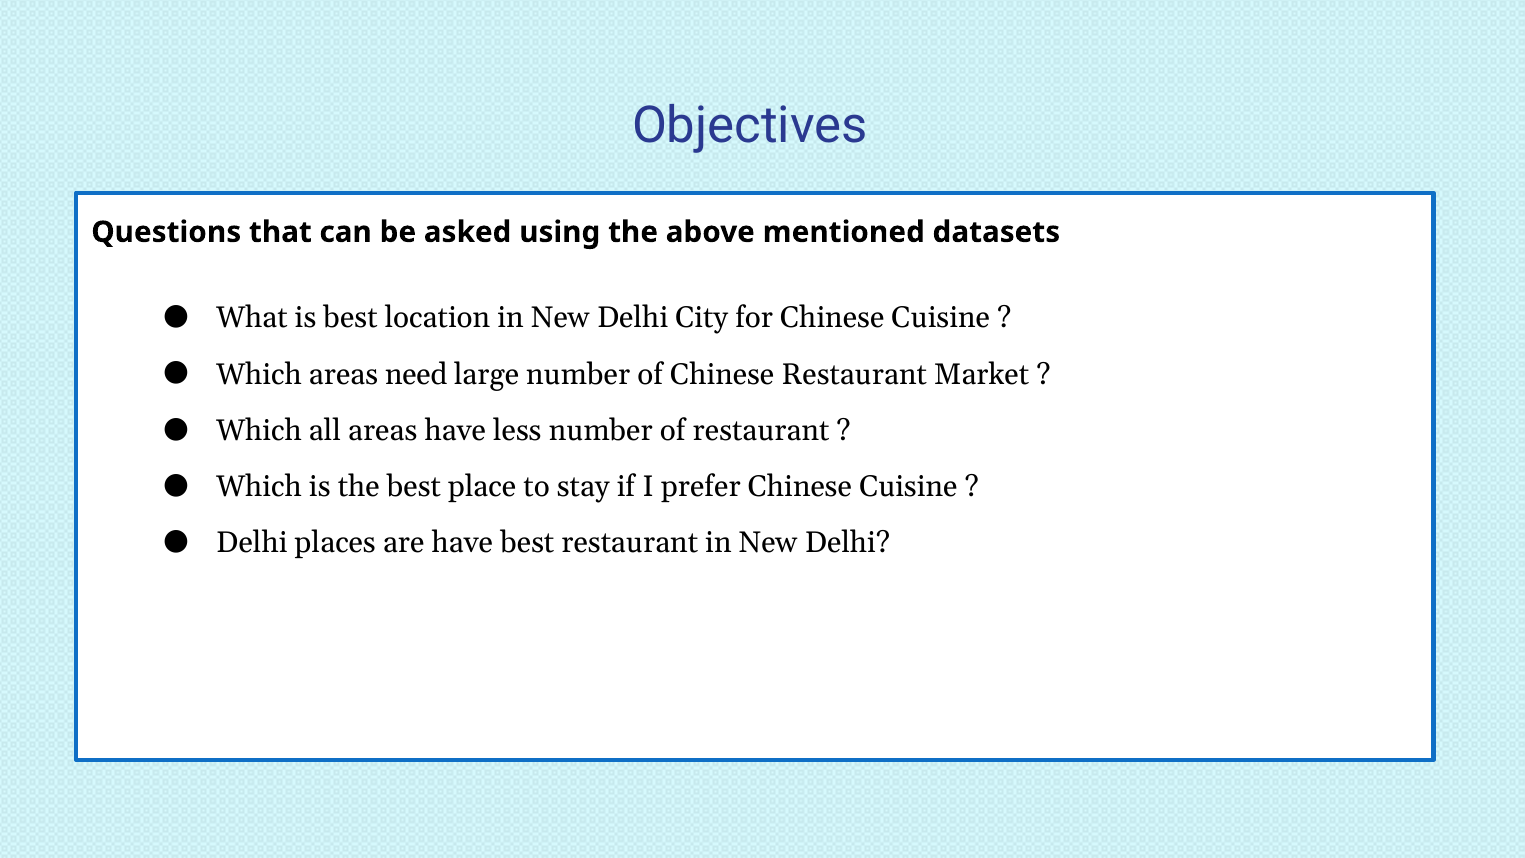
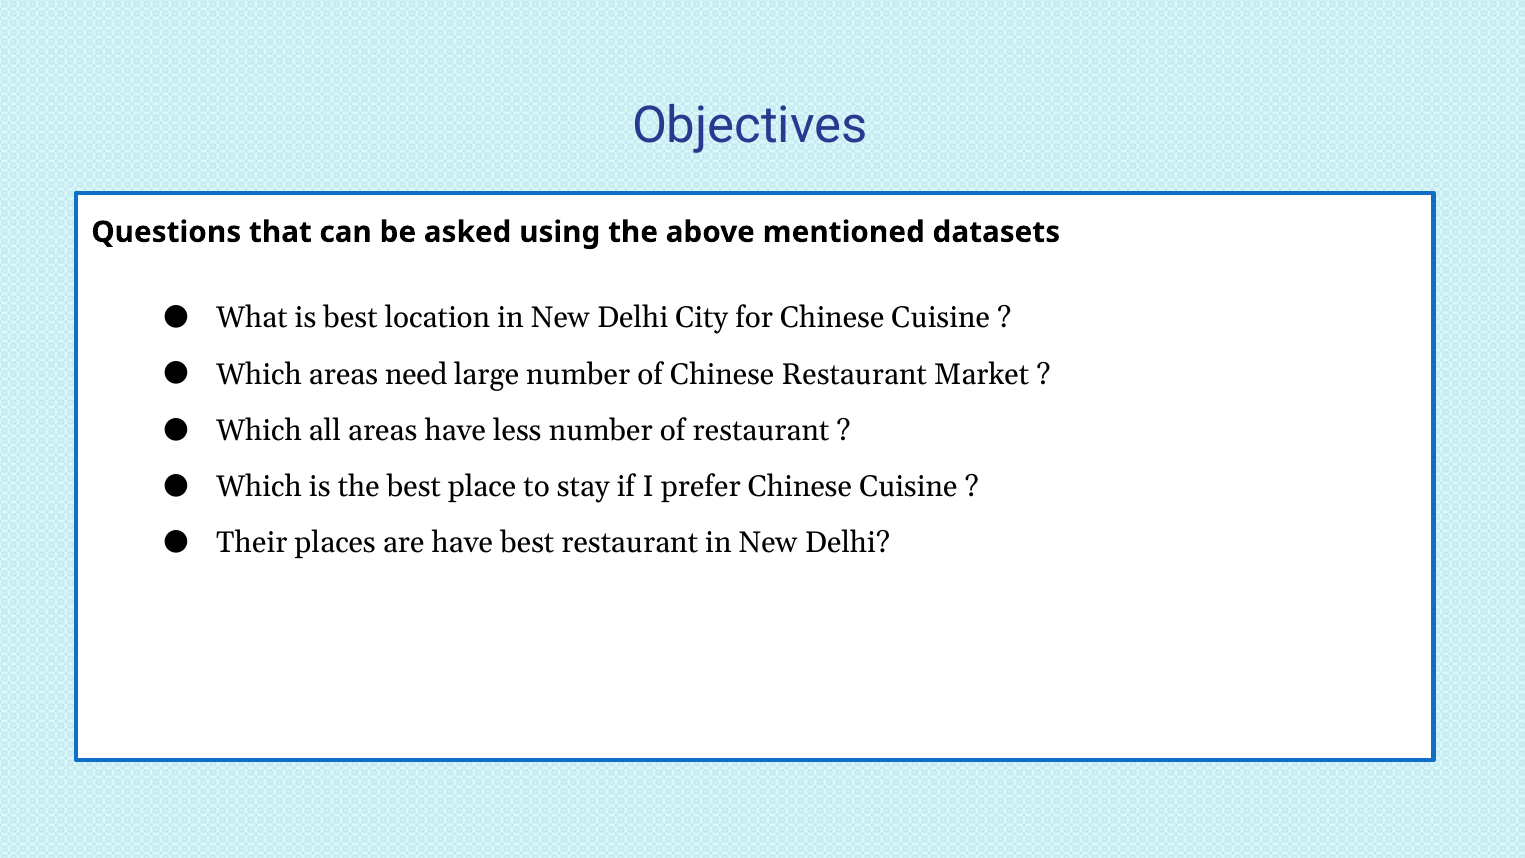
Delhi at (252, 543): Delhi -> Their
